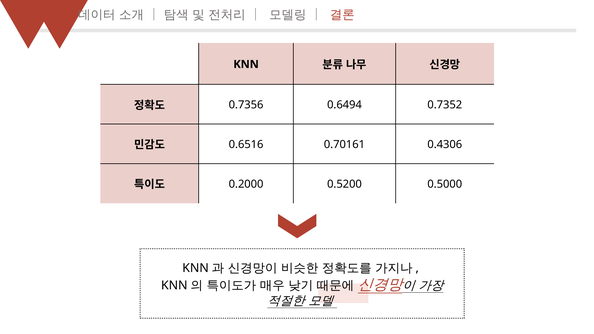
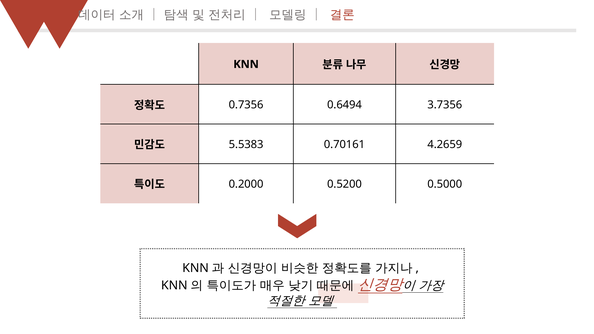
0.7352: 0.7352 -> 3.7356
0.6516: 0.6516 -> 5.5383
0.4306: 0.4306 -> 4.2659
